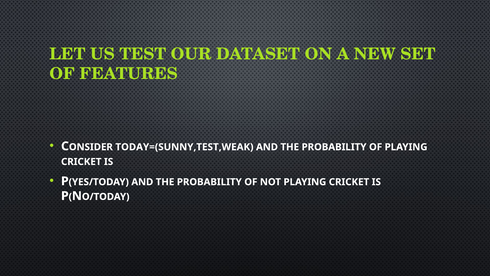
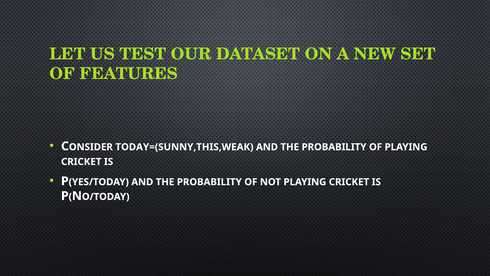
TODAY=(SUNNY,TEST,WEAK: TODAY=(SUNNY,TEST,WEAK -> TODAY=(SUNNY,THIS,WEAK
